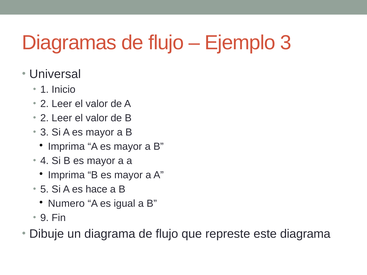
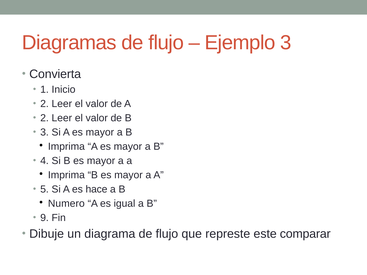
Universal: Universal -> Convierta
este diagrama: diagrama -> comparar
